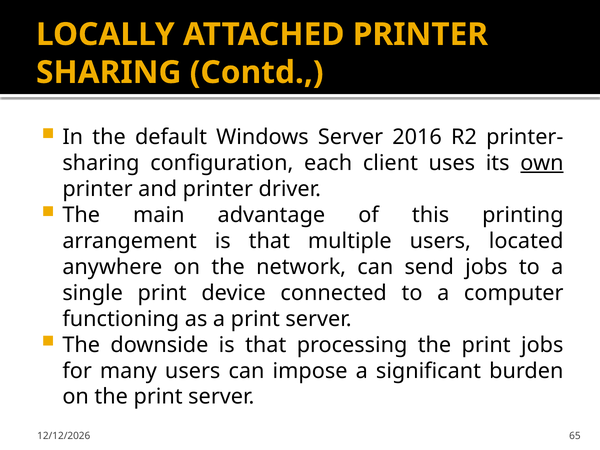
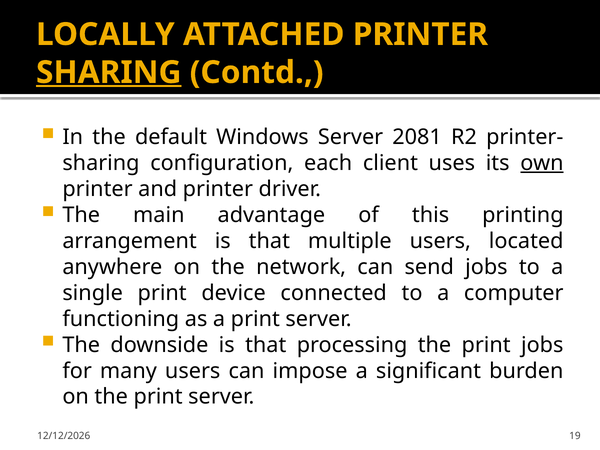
SHARING at (109, 73) underline: none -> present
2016: 2016 -> 2081
65: 65 -> 19
